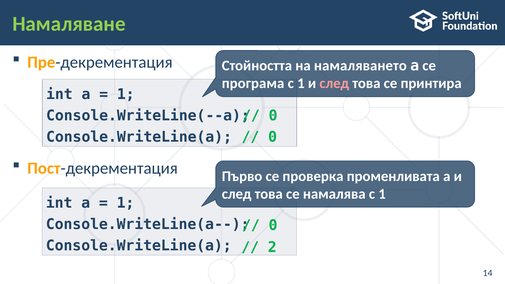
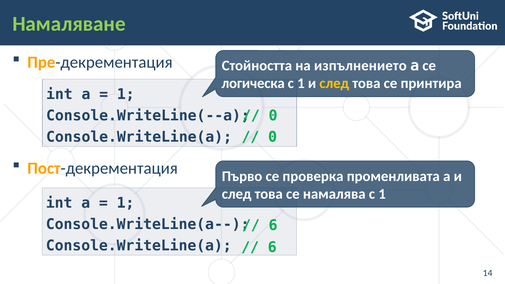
намаляването: намаляването -> изпълнението
програма: програма -> логическа
след at (334, 83) colour: pink -> yellow
0 at (273, 225): 0 -> 6
2 at (272, 247): 2 -> 6
